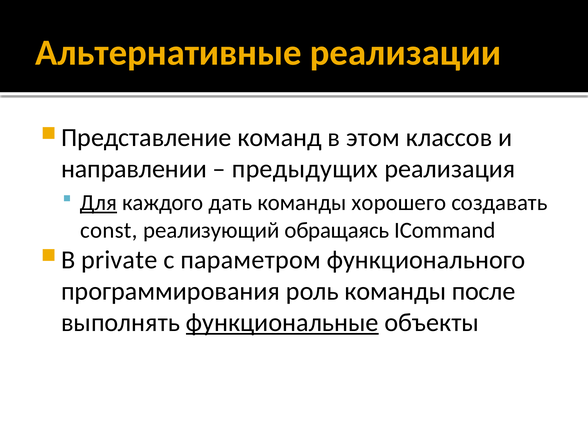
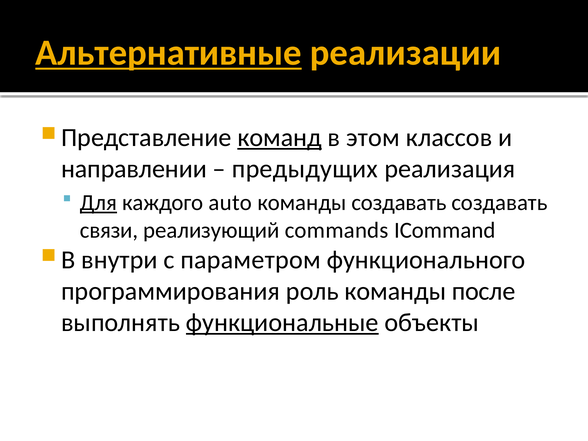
Альтернативные underline: none -> present
команд underline: none -> present
дать: дать -> auto
команды хорошего: хорошего -> создавать
const: const -> связи
обращаясь: обращаясь -> commands
private: private -> внутри
